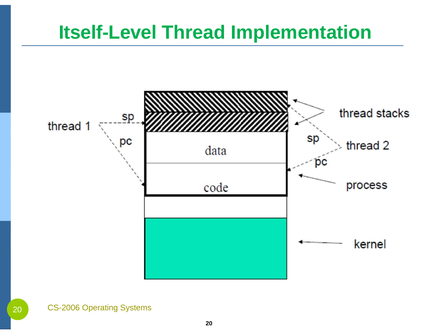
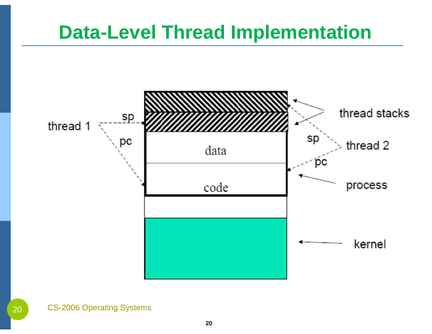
Itself-Level: Itself-Level -> Data-Level
